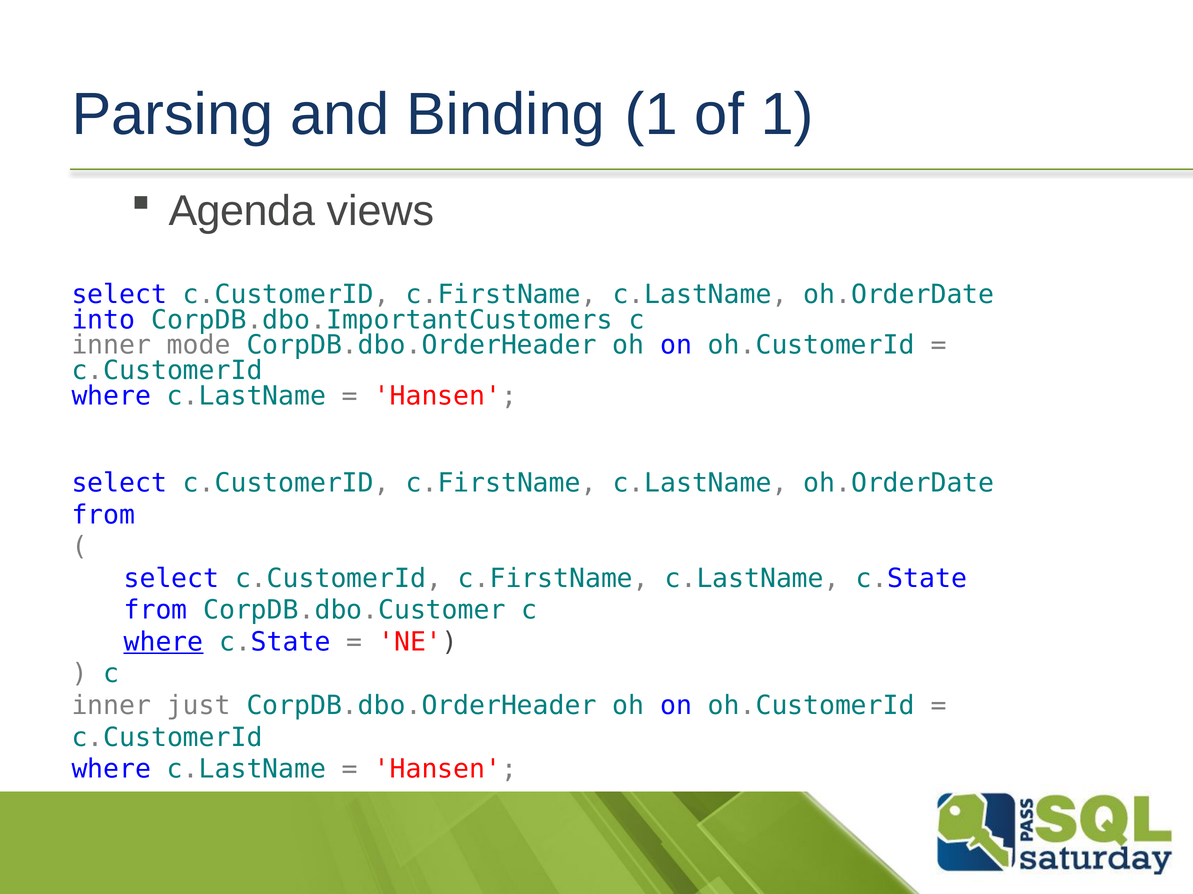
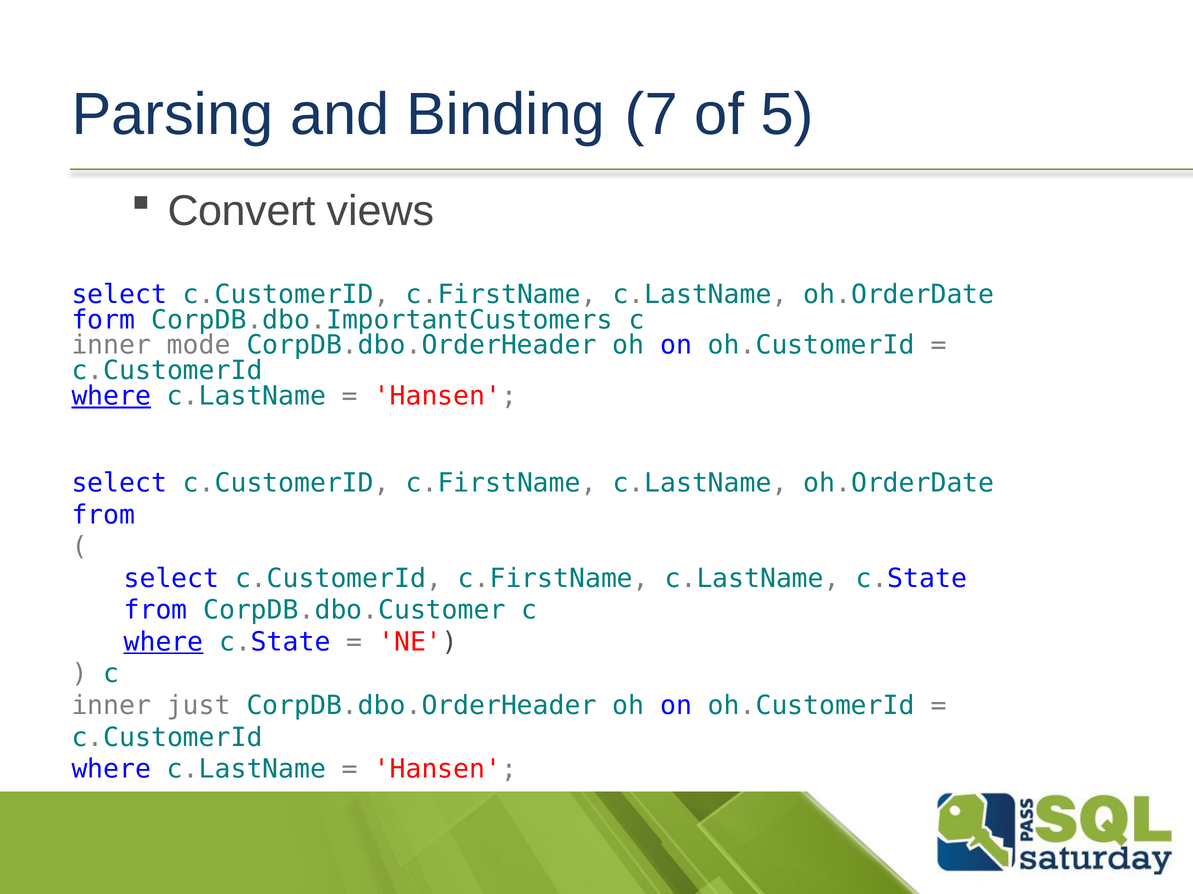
Binding 1: 1 -> 7
of 1: 1 -> 5
Agenda: Agenda -> Convert
into: into -> form
where at (111, 396) underline: none -> present
